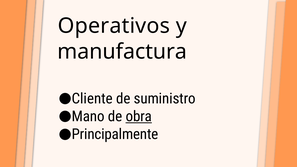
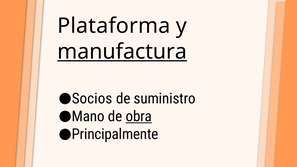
Operativos: Operativos -> Plataforma
manufactura underline: none -> present
Cliente: Cliente -> Socios
